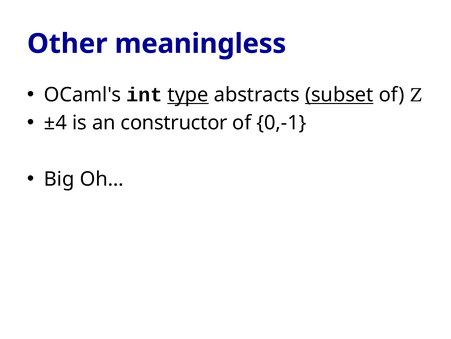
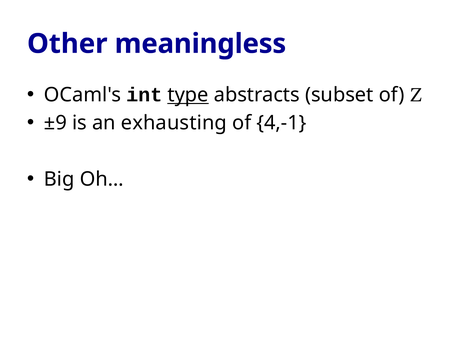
subset underline: present -> none
±4: ±4 -> ±9
constructor: constructor -> exhausting
0,-1: 0,-1 -> 4,-1
